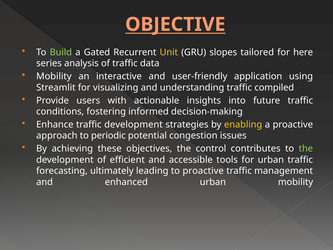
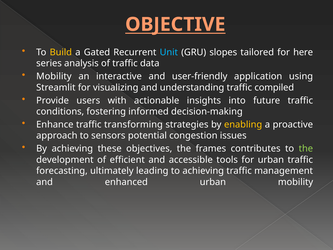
Build colour: light green -> yellow
Unit colour: yellow -> light blue
traffic development: development -> transforming
periodic: periodic -> sensors
control: control -> frames
to proactive: proactive -> achieving
